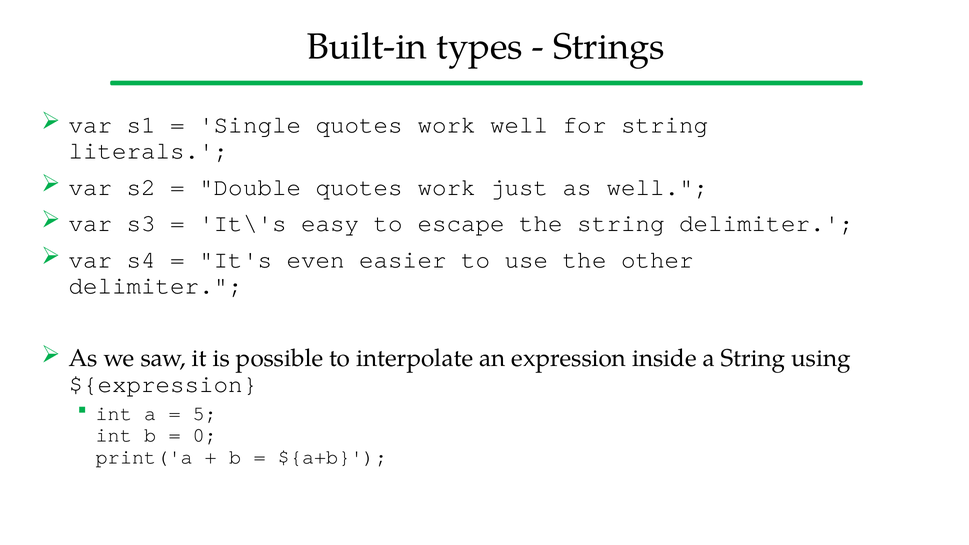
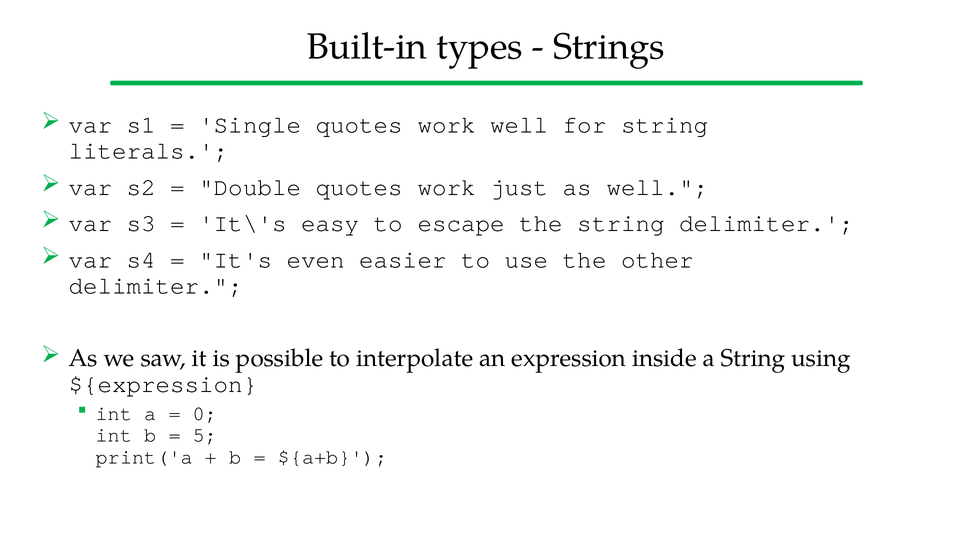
5: 5 -> 0
0: 0 -> 5
